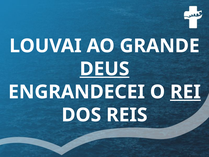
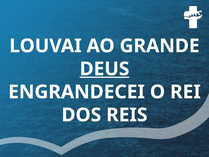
REI underline: present -> none
